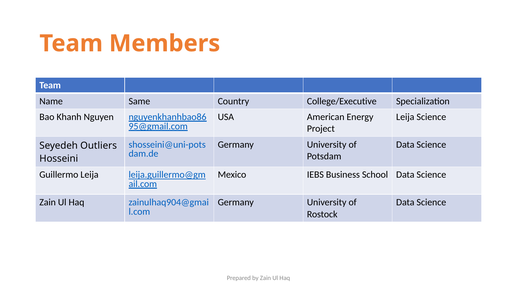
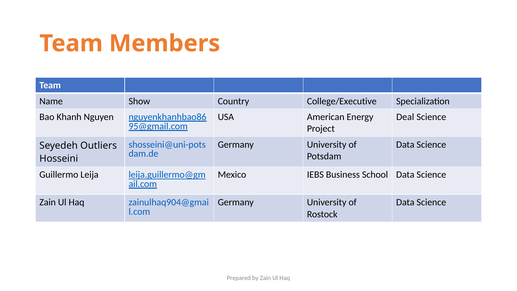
Same: Same -> Show
Leija at (405, 117): Leija -> Deal
